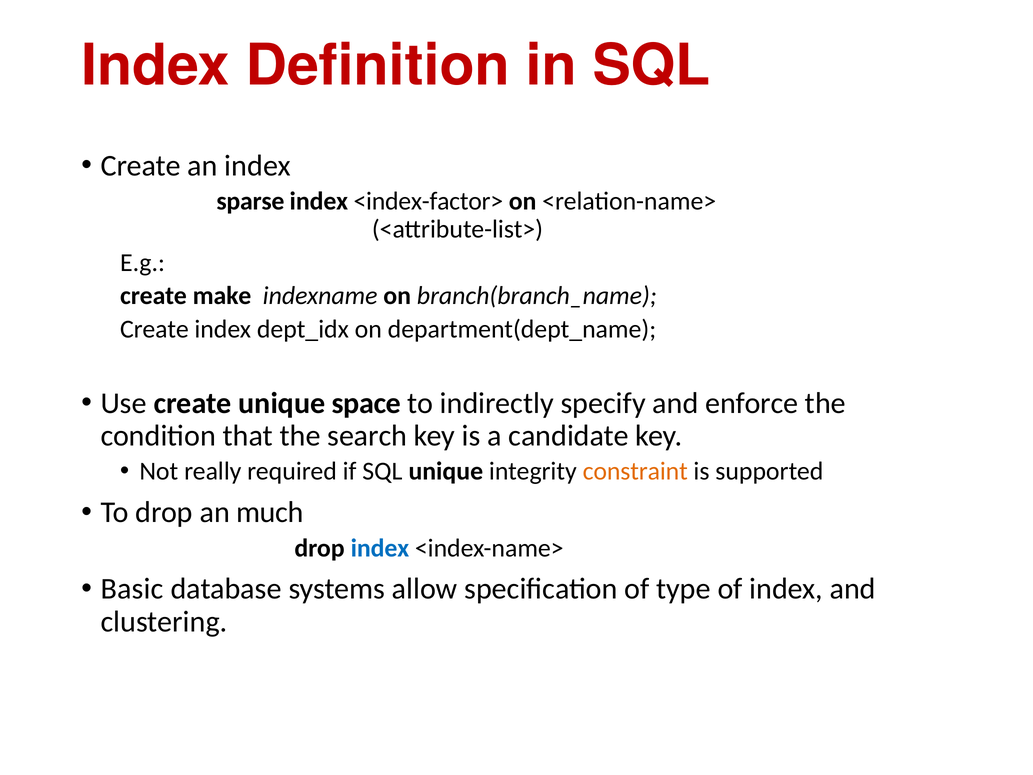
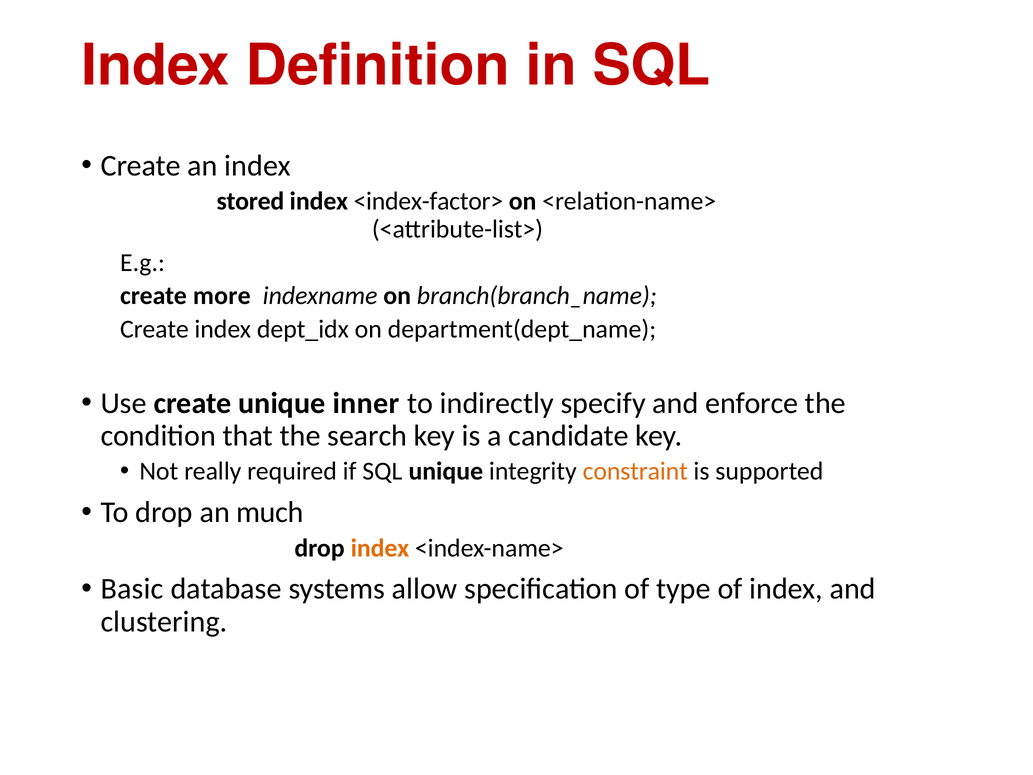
sparse: sparse -> stored
make: make -> more
space: space -> inner
index at (380, 548) colour: blue -> orange
